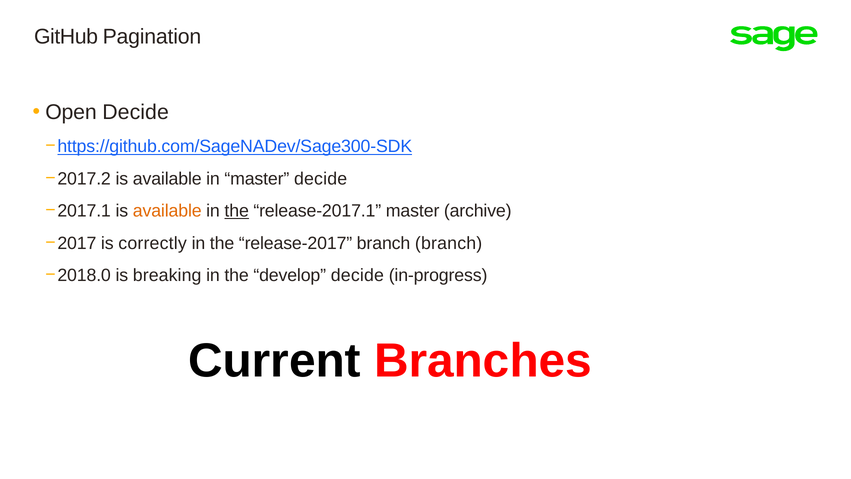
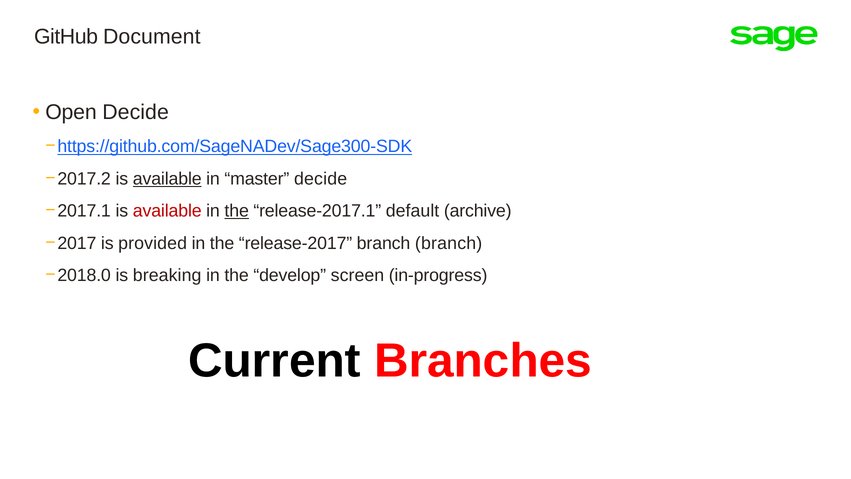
Pagination: Pagination -> Document
available at (167, 179) underline: none -> present
available at (167, 211) colour: orange -> red
release-2017.1 master: master -> default
correctly: correctly -> provided
develop decide: decide -> screen
